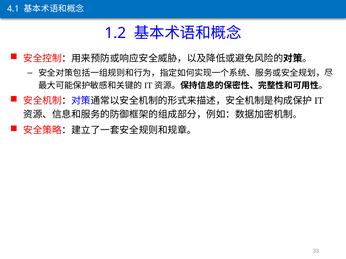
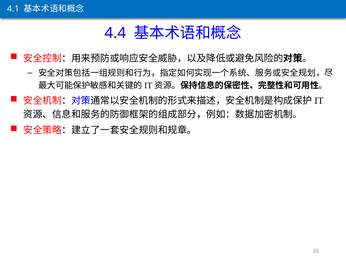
1.2: 1.2 -> 4.4
